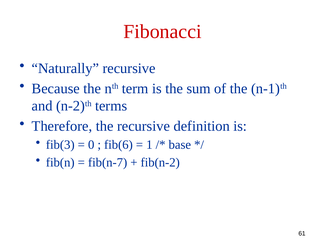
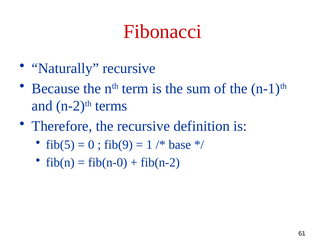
fib(3: fib(3 -> fib(5
fib(6: fib(6 -> fib(9
fib(n-7: fib(n-7 -> fib(n-0
